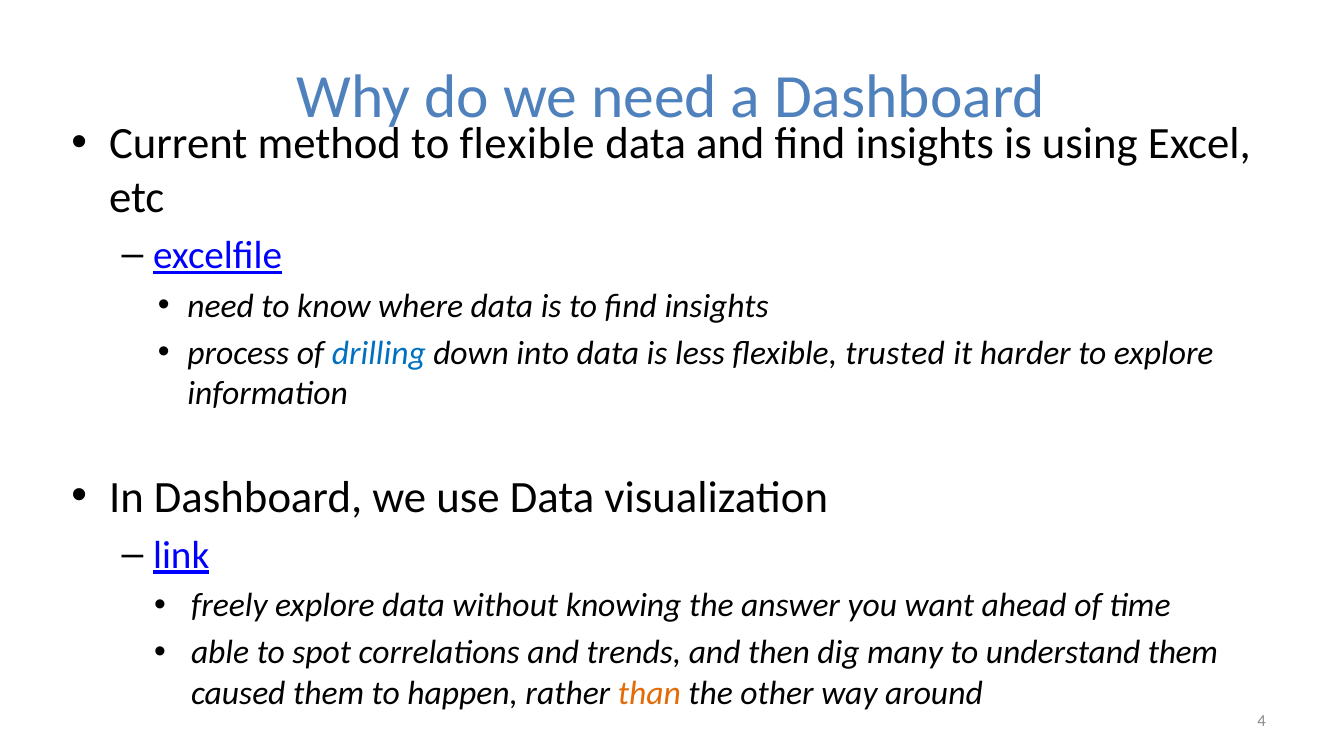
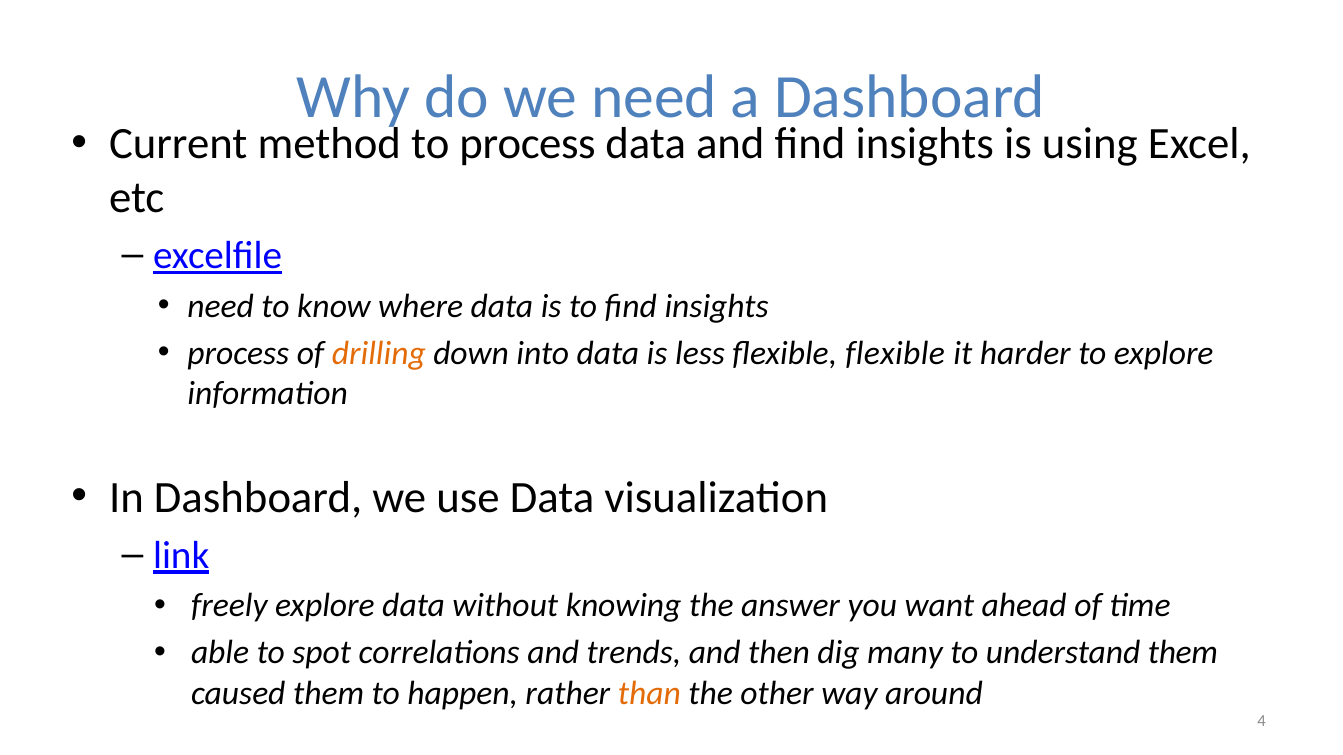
to flexible: flexible -> process
drilling colour: blue -> orange
flexible trusted: trusted -> flexible
